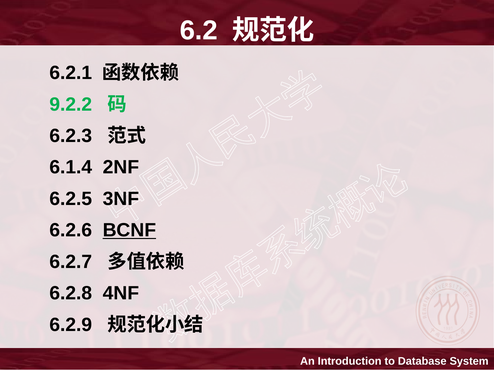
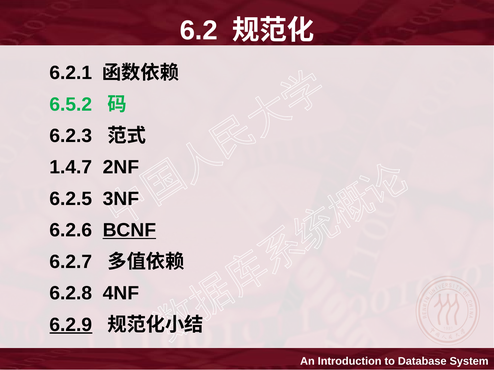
9.2.2: 9.2.2 -> 6.5.2
6.1.4: 6.1.4 -> 1.4.7
6.2.9 underline: none -> present
